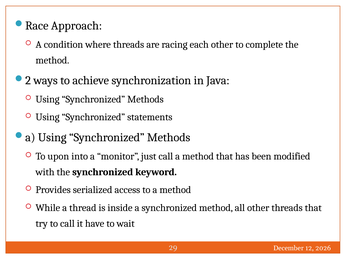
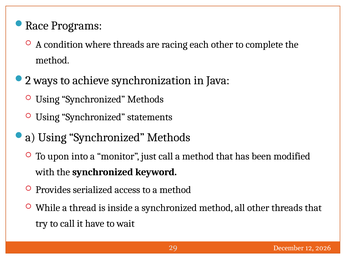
Approach: Approach -> Programs
